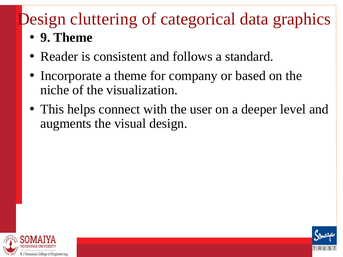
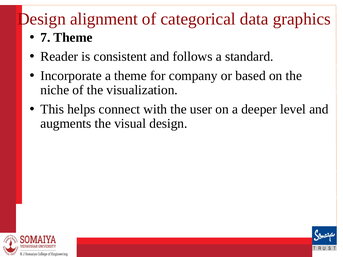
cluttering: cluttering -> alignment
9: 9 -> 7
